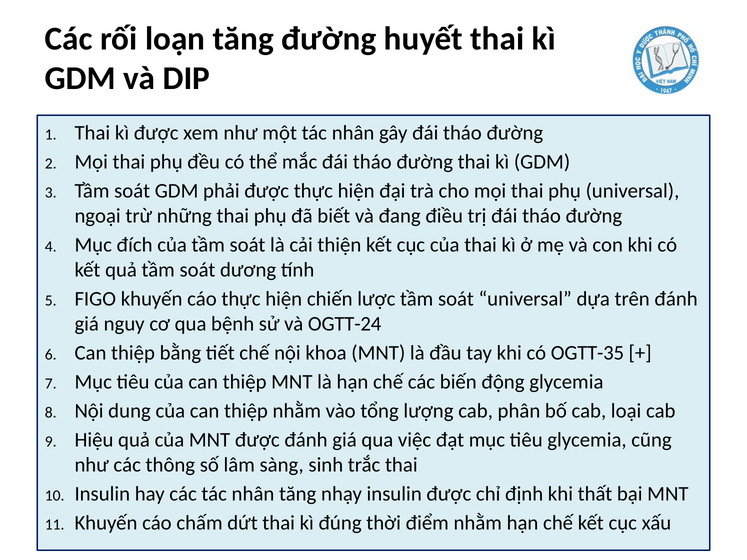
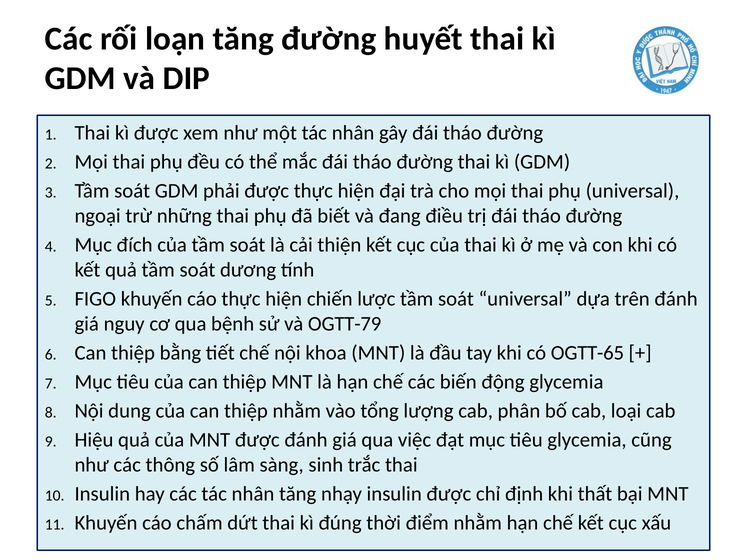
OGTT-24: OGTT-24 -> OGTT-79
OGTT-35: OGTT-35 -> OGTT-65
